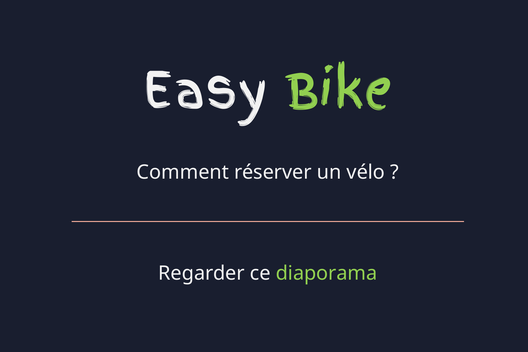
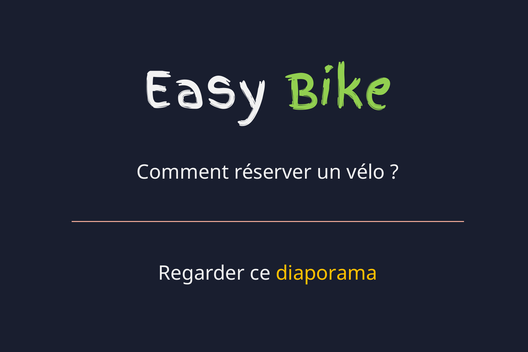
diaporama colour: light green -> yellow
